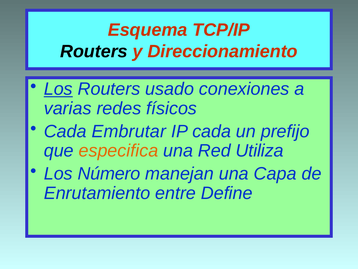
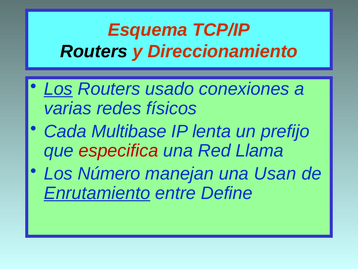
Embrutar: Embrutar -> Multibase
IP cada: cada -> lenta
especifica colour: orange -> red
Utiliza: Utiliza -> Llama
Capa: Capa -> Usan
Enrutamiento underline: none -> present
